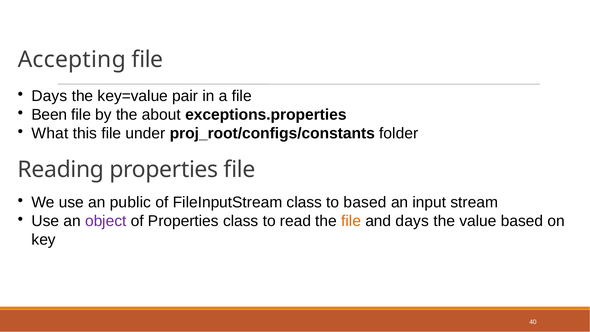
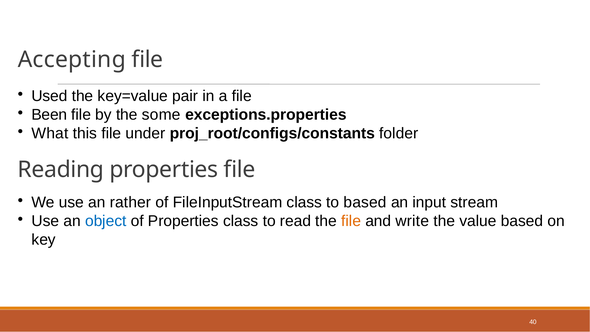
Days at (49, 96): Days -> Used
about: about -> some
public: public -> rather
object colour: purple -> blue
and days: days -> write
